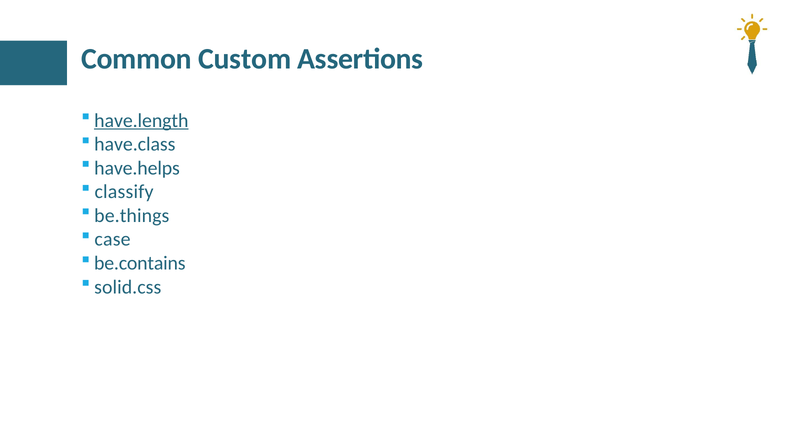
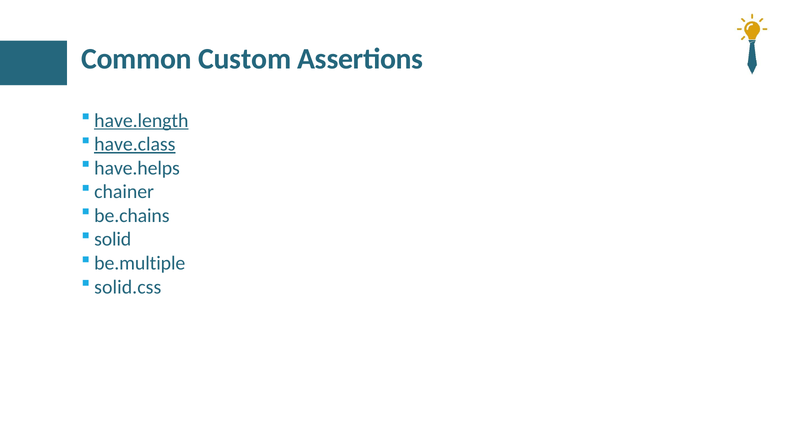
have.class underline: none -> present
classify: classify -> chainer
be.things: be.things -> be.chains
case: case -> solid
be.contains: be.contains -> be.multiple
